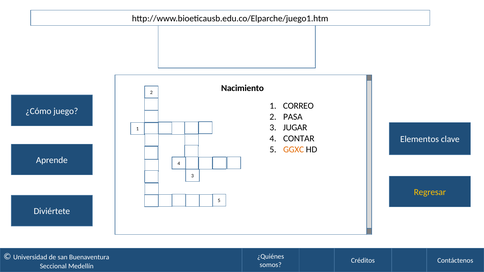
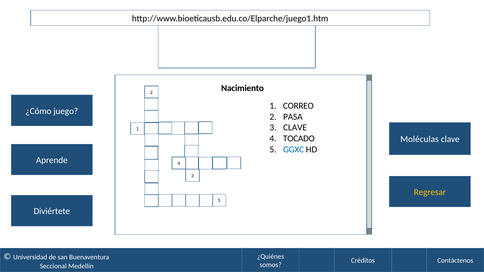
3 JUGAR: JUGAR -> CLAVE
CONTAR: CONTAR -> TOCADO
Elementos: Elementos -> Moléculas
GGXC colour: orange -> blue
